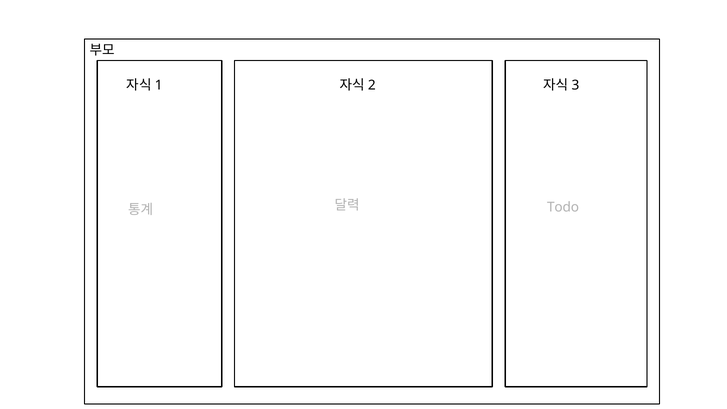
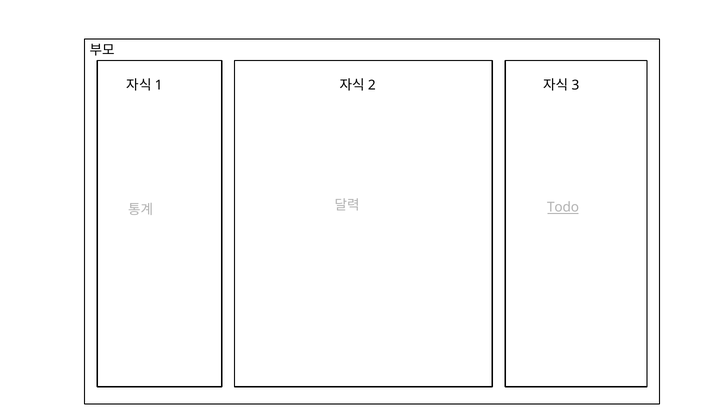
Todo underline: none -> present
